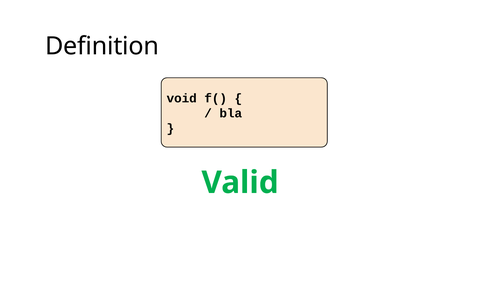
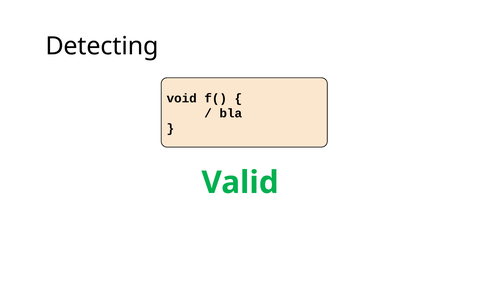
Definition: Definition -> Detecting
